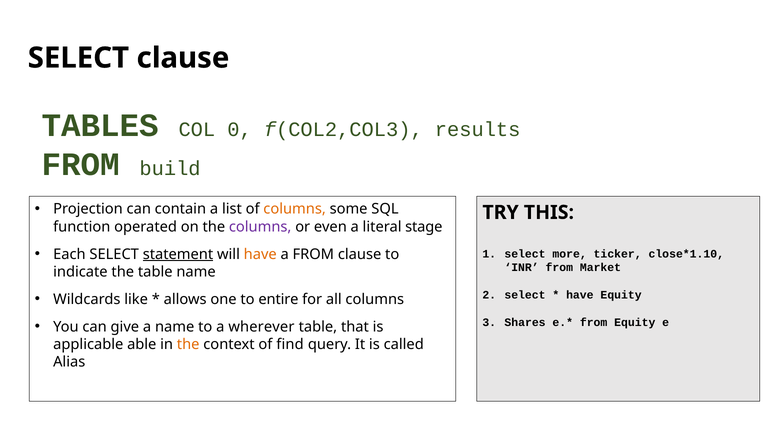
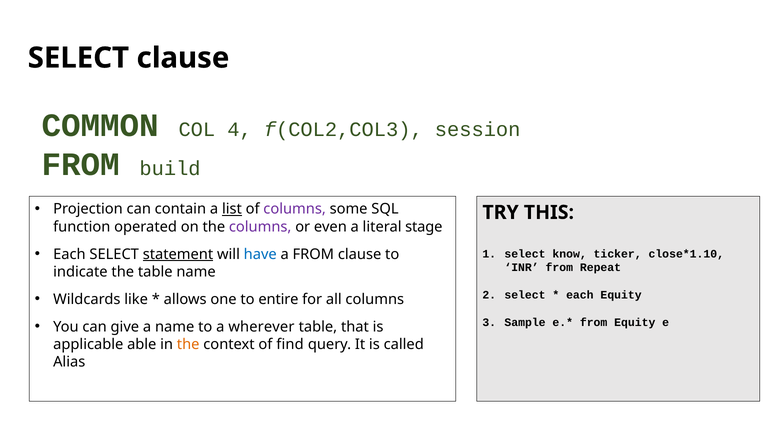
TABLES: TABLES -> COMMON
0: 0 -> 4
results: results -> session
list underline: none -> present
columns at (295, 209) colour: orange -> purple
have at (260, 254) colour: orange -> blue
more: more -> know
Market: Market -> Repeat
have at (580, 295): have -> each
Shares: Shares -> Sample
